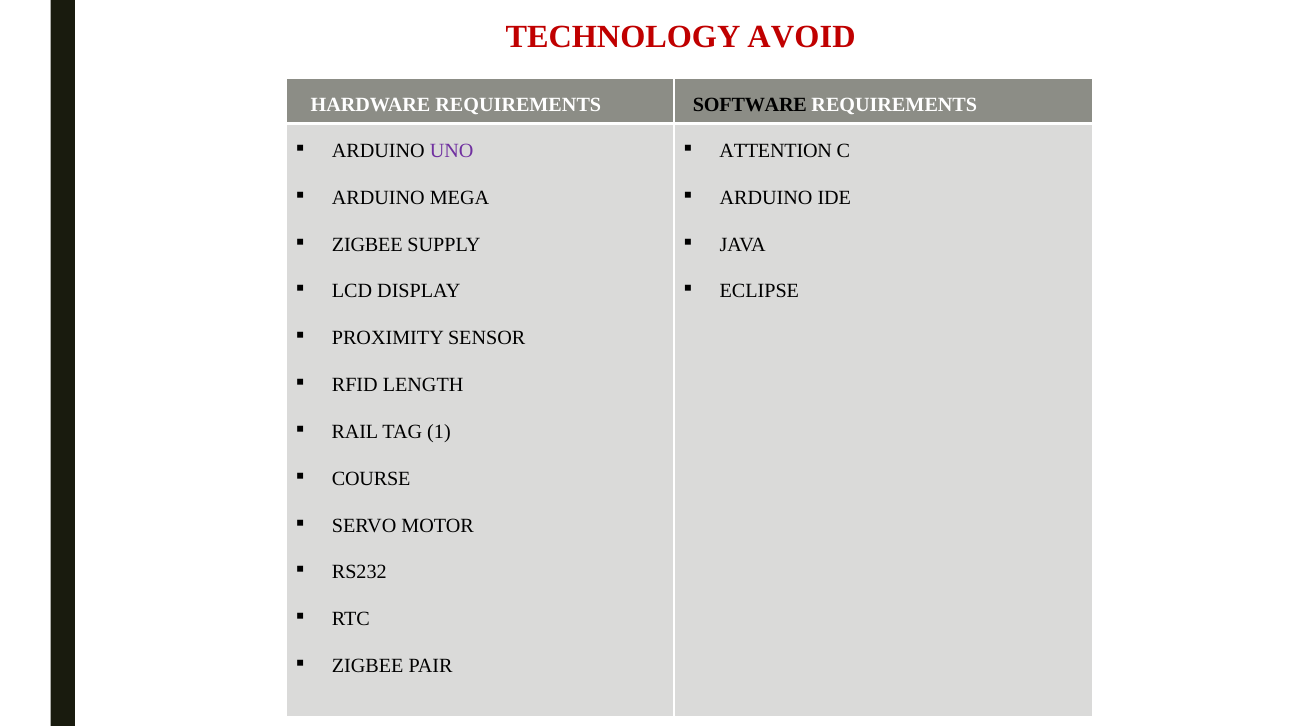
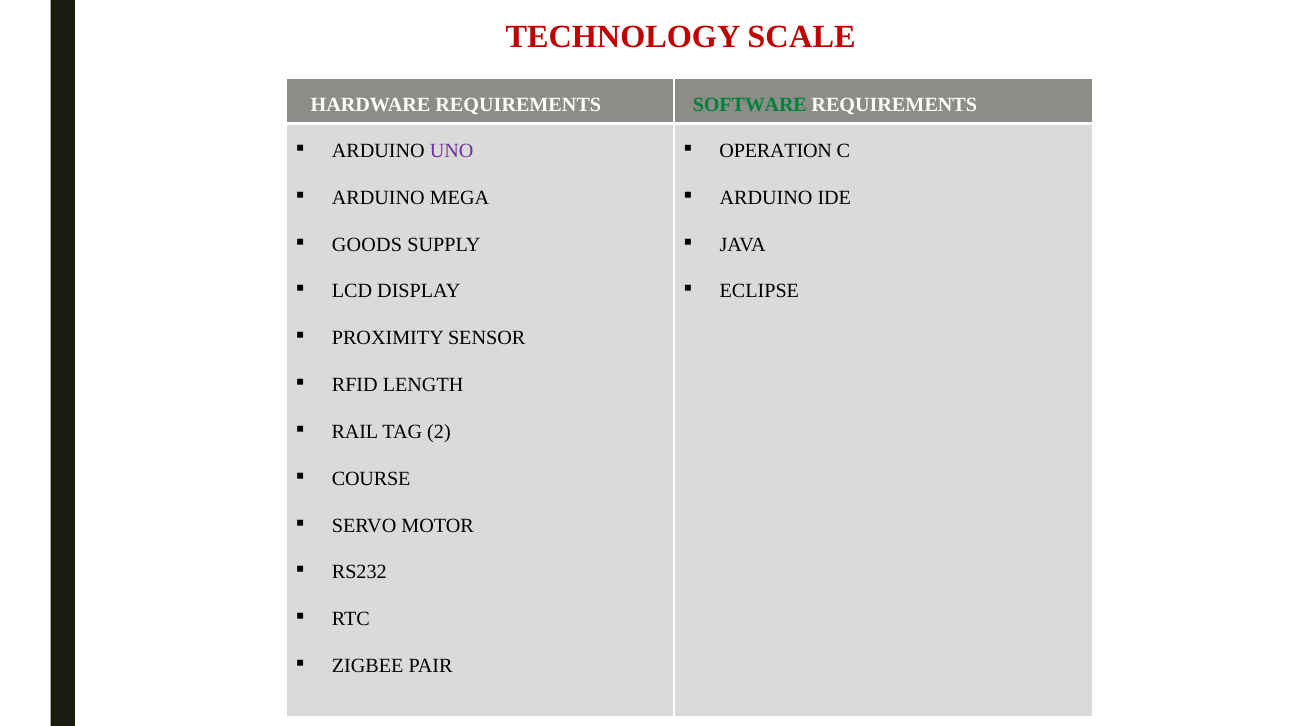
AVOID: AVOID -> SCALE
SOFTWARE colour: black -> green
ATTENTION: ATTENTION -> OPERATION
ZIGBEE at (367, 244): ZIGBEE -> GOODS
1: 1 -> 2
